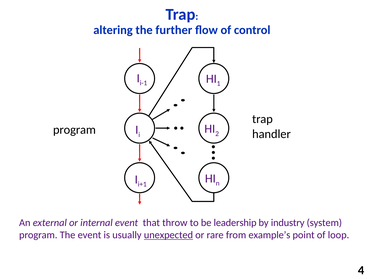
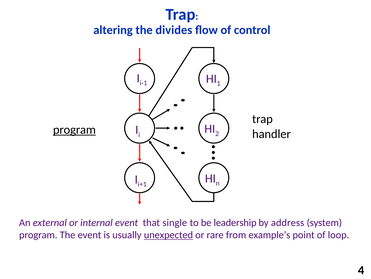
further: further -> divides
program at (74, 130) underline: none -> present
throw: throw -> single
industry: industry -> address
